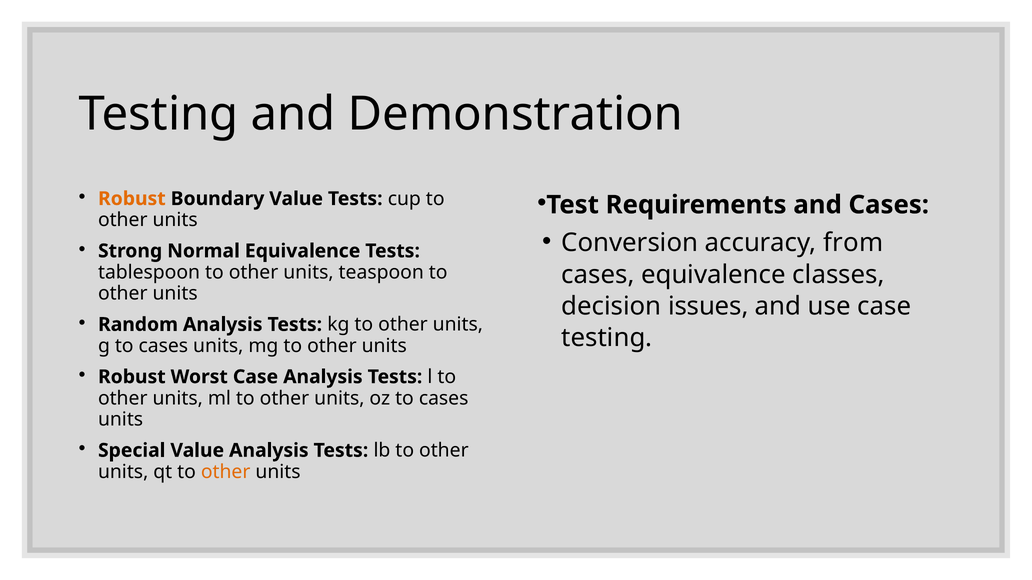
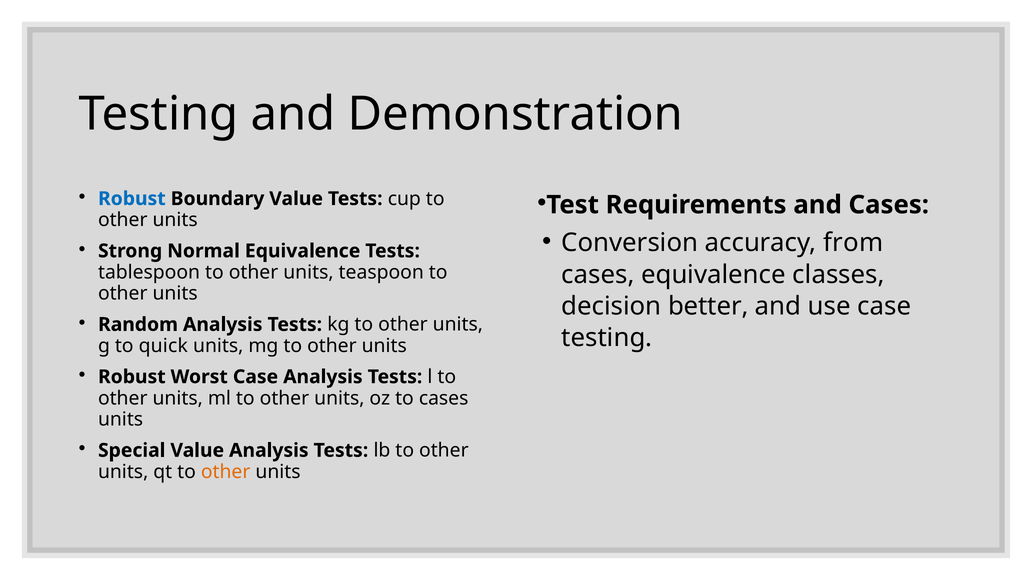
Robust at (132, 199) colour: orange -> blue
issues: issues -> better
g to cases: cases -> quick
